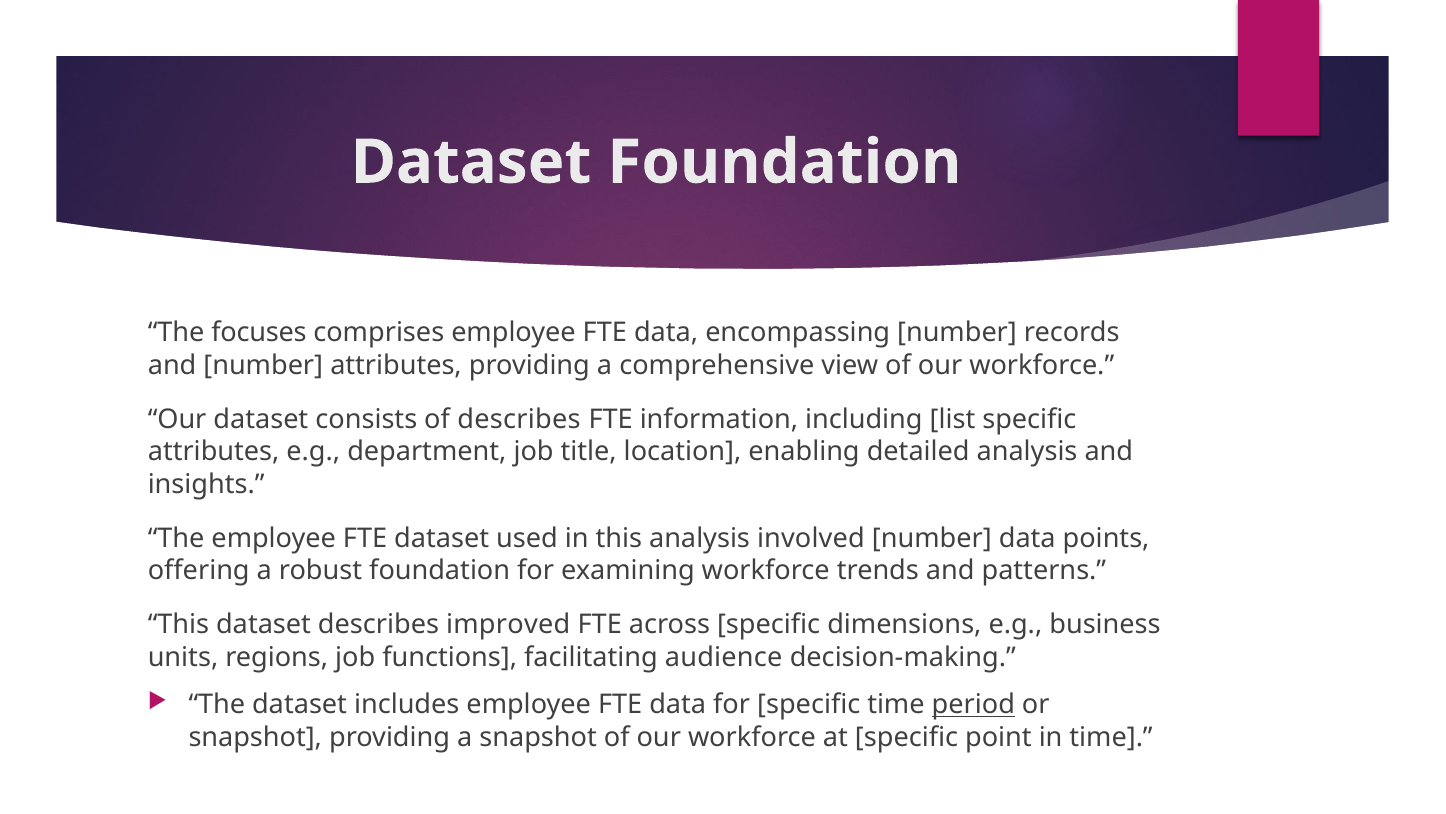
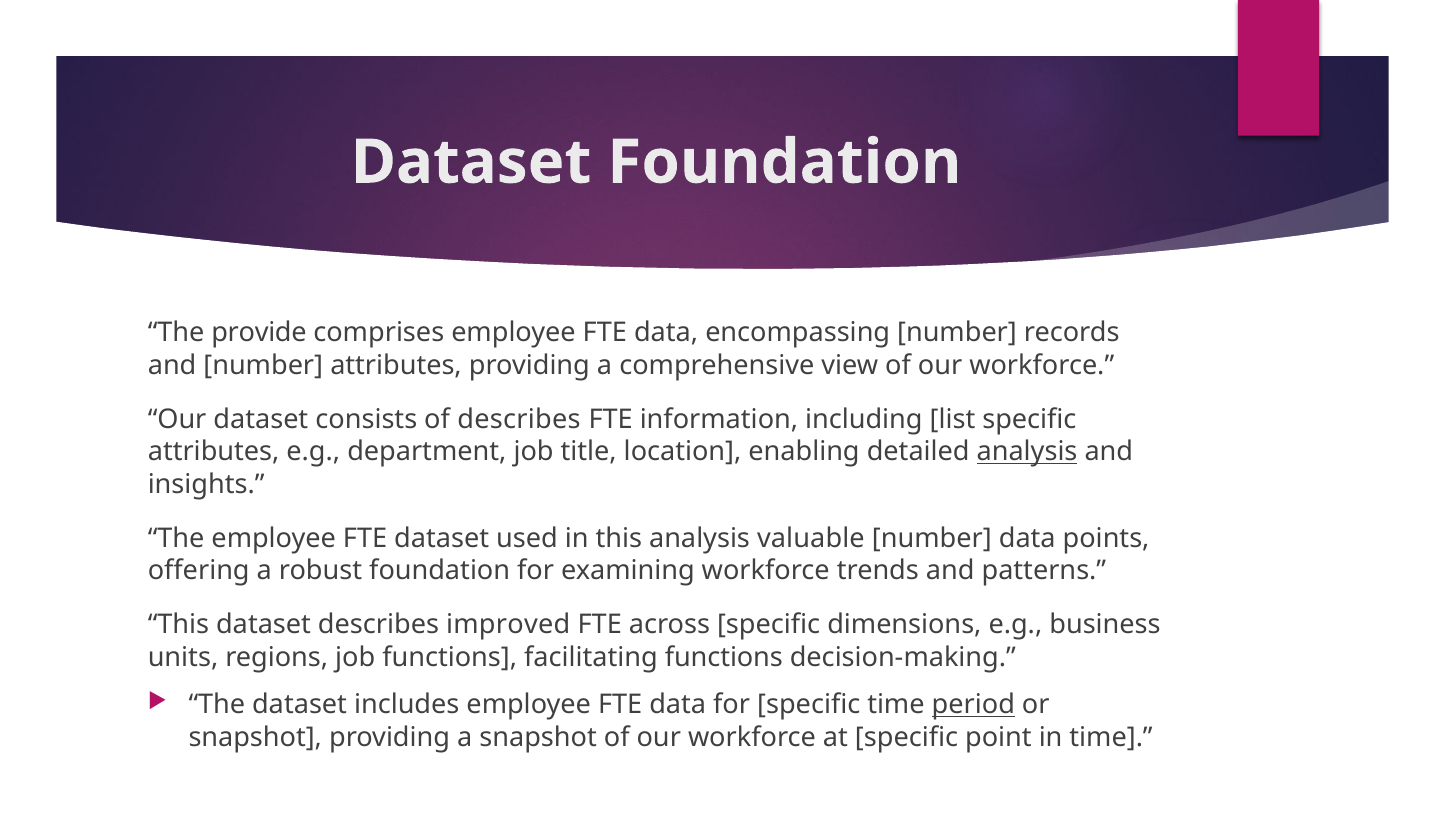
focuses: focuses -> provide
analysis at (1027, 451) underline: none -> present
involved: involved -> valuable
facilitating audience: audience -> functions
